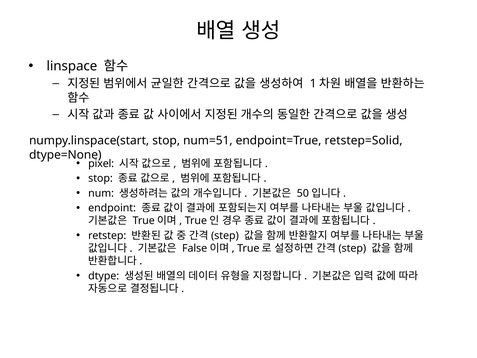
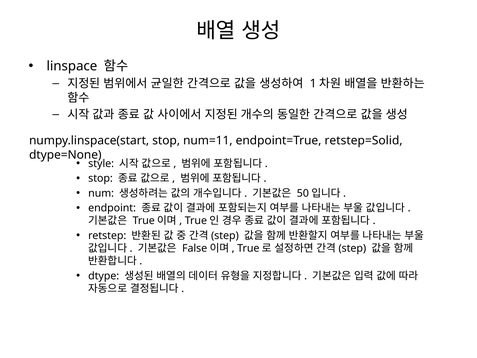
num=51: num=51 -> num=11
pixel: pixel -> style
